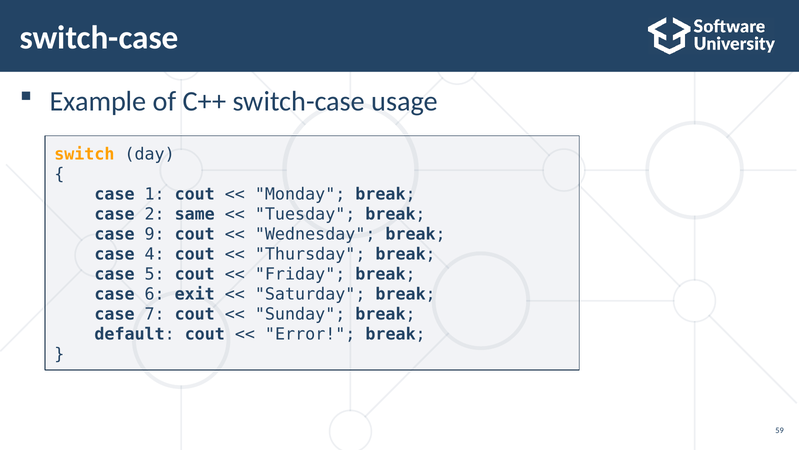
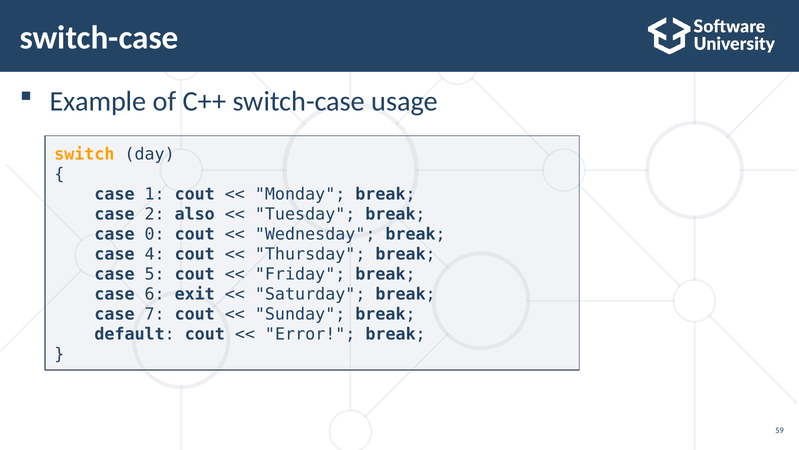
same: same -> also
9: 9 -> 0
